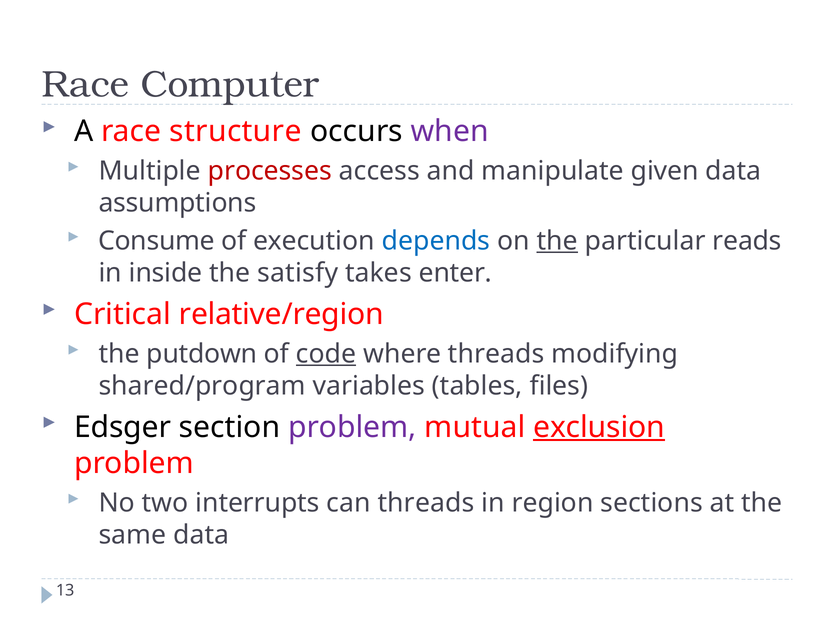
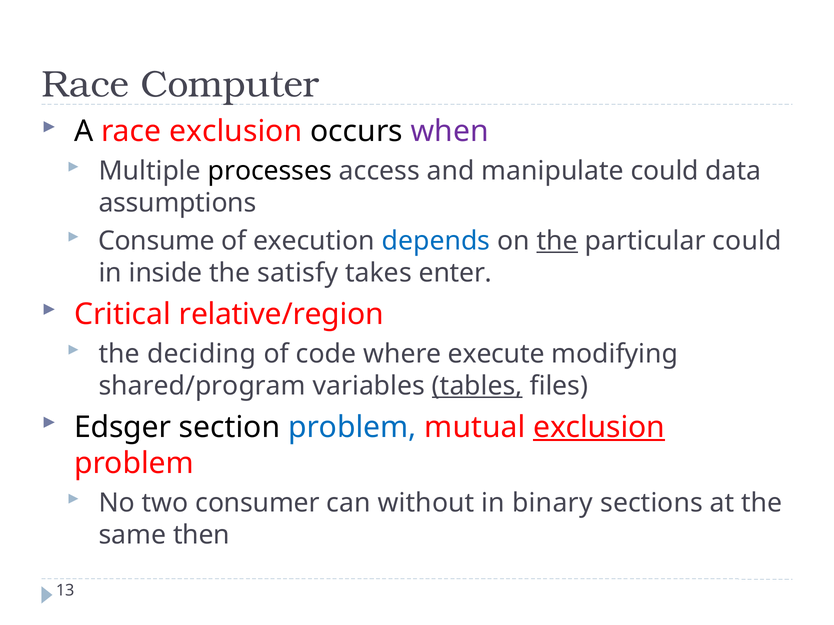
race structure: structure -> exclusion
processes colour: red -> black
manipulate given: given -> could
particular reads: reads -> could
putdown: putdown -> deciding
code underline: present -> none
where threads: threads -> execute
tables underline: none -> present
problem at (352, 427) colour: purple -> blue
interrupts: interrupts -> consumer
can threads: threads -> without
region: region -> binary
same data: data -> then
